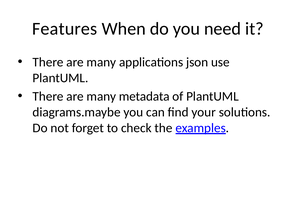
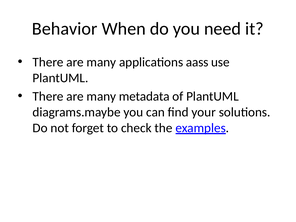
Features: Features -> Behavior
json: json -> aass
